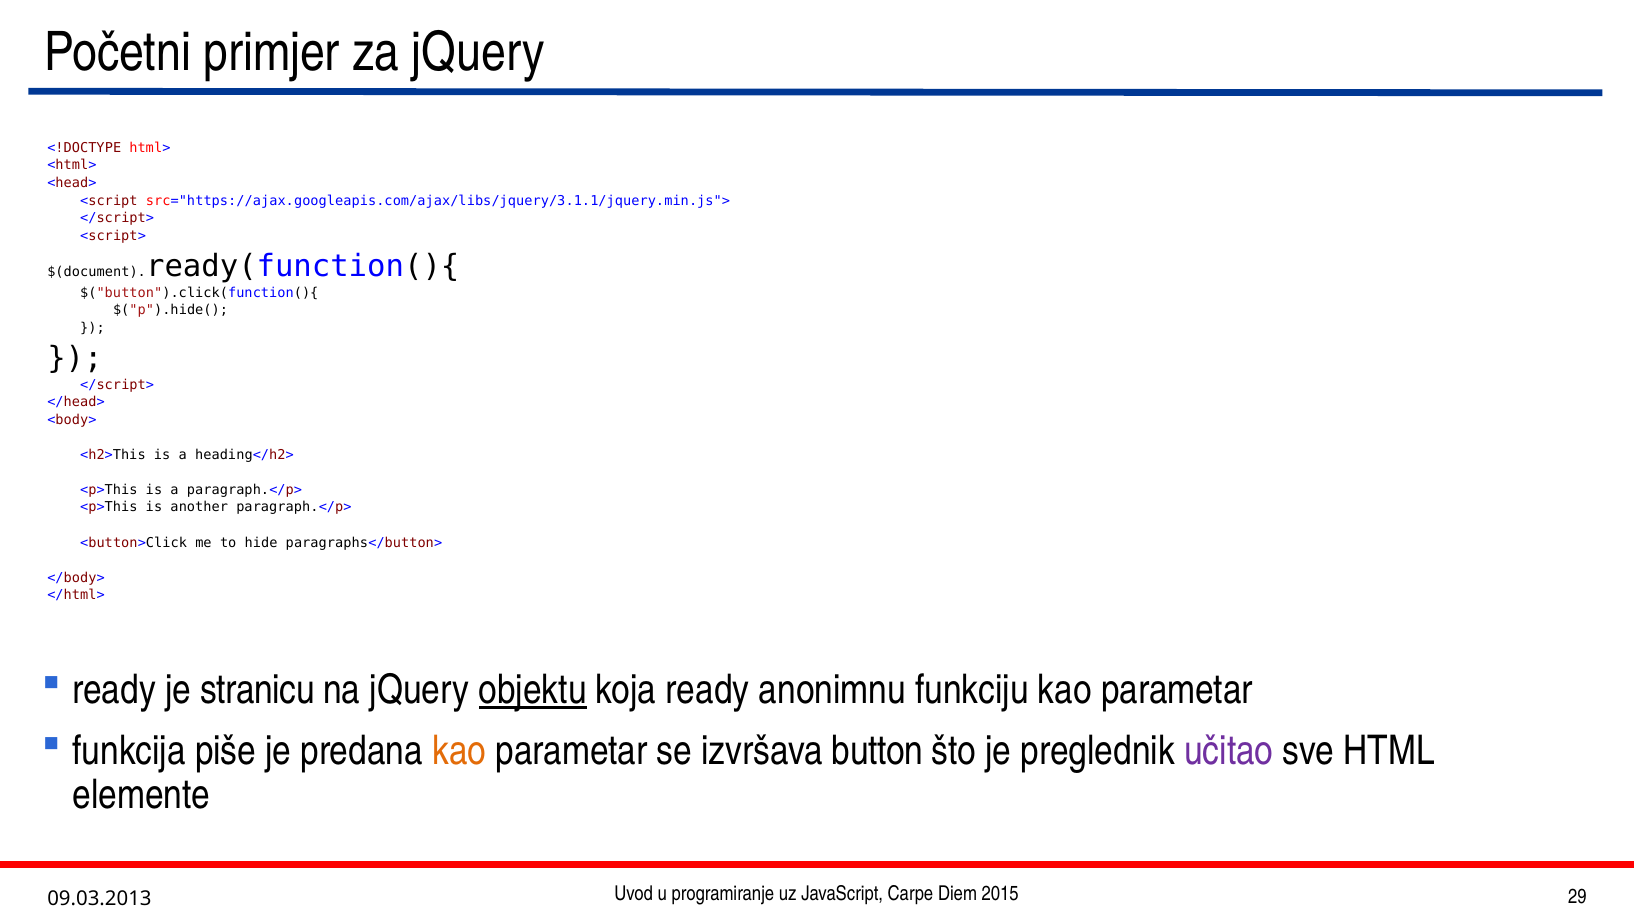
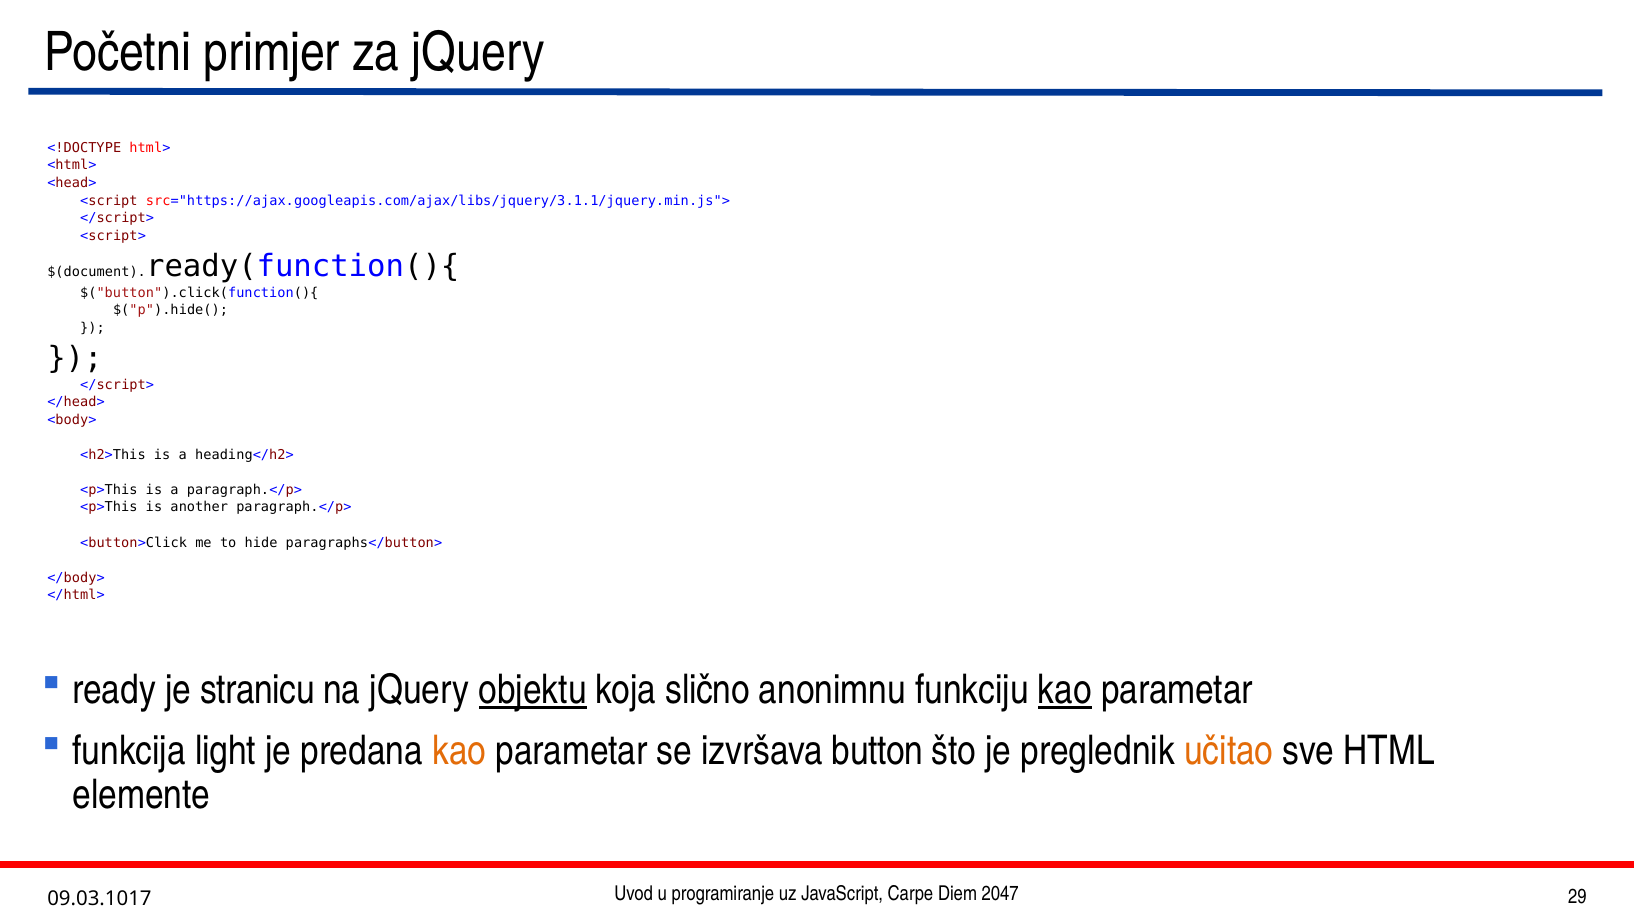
koja ready: ready -> slično
kao at (1065, 690) underline: none -> present
piše: piše -> light
učitao colour: purple -> orange
2015: 2015 -> 2047
09.03.2013: 09.03.2013 -> 09.03.1017
